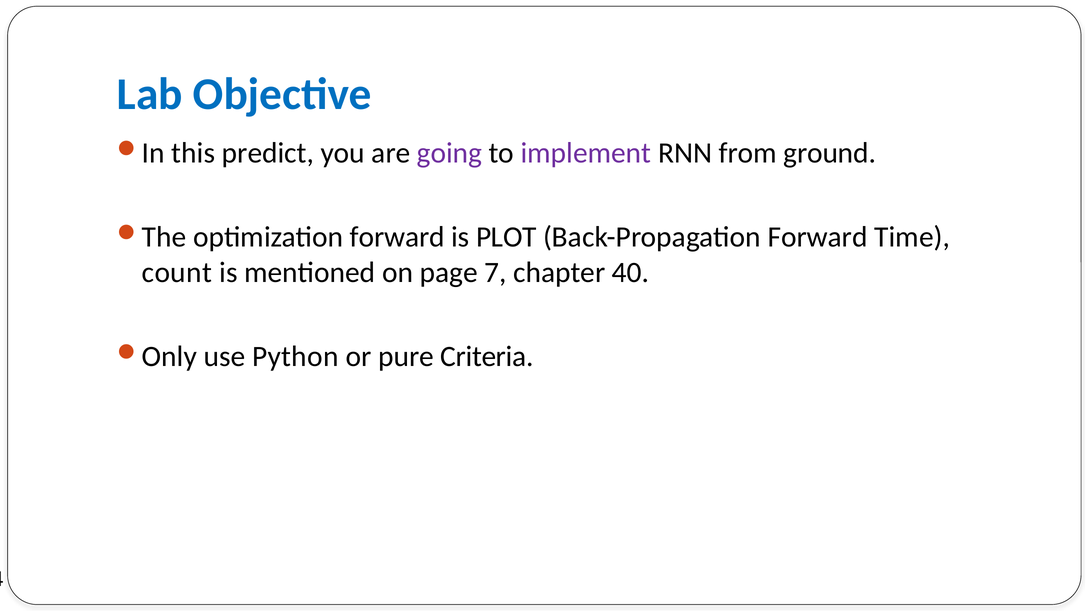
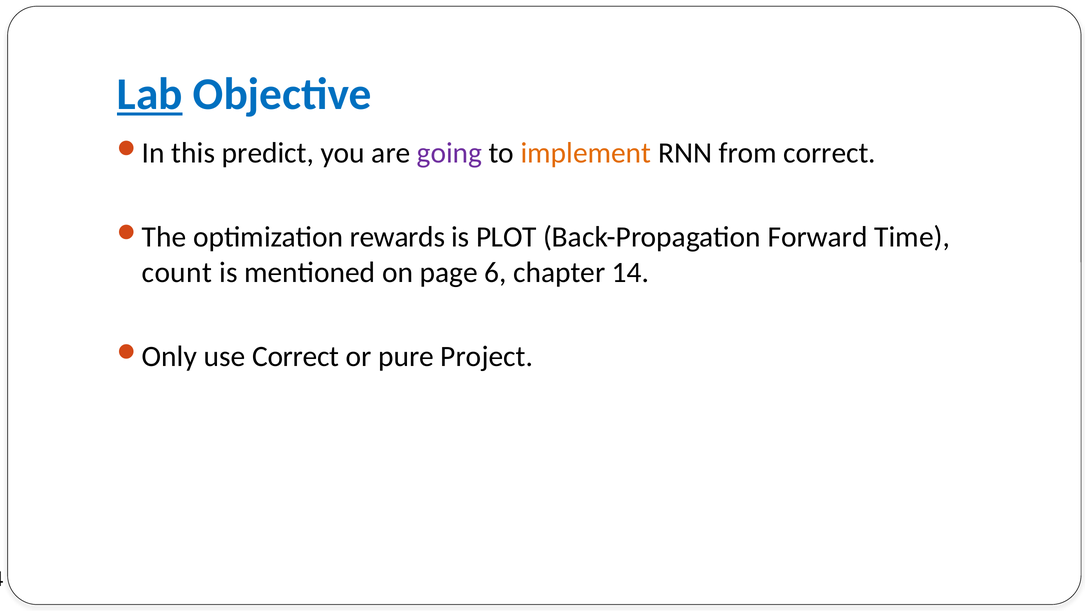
Lab underline: none -> present
implement colour: purple -> orange
from ground: ground -> correct
optimization forward: forward -> rewards
7: 7 -> 6
40: 40 -> 14
use Python: Python -> Correct
Criteria: Criteria -> Project
